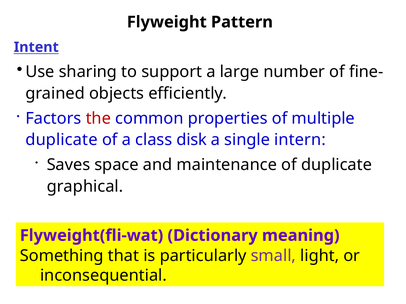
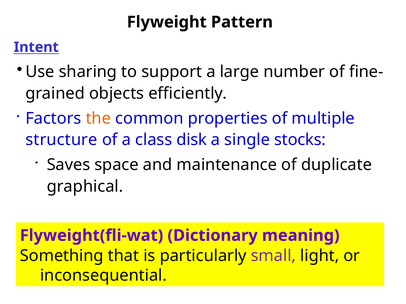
the colour: red -> orange
duplicate at (62, 140): duplicate -> structure
intern: intern -> stocks
